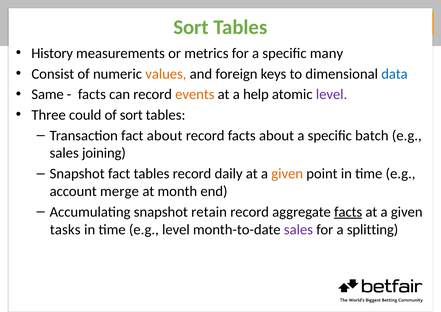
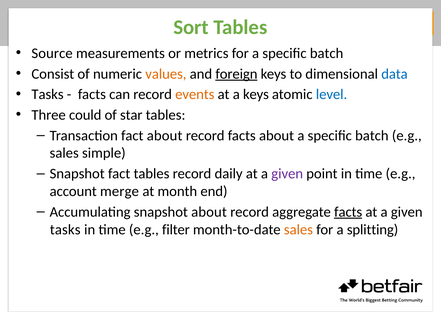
History: History -> Source
for a specific many: many -> batch
foreign underline: none -> present
Same at (48, 94): Same -> Tasks
a help: help -> keys
level at (332, 94) colour: purple -> blue
of sort: sort -> star
joining: joining -> simple
given at (287, 174) colour: orange -> purple
snapshot retain: retain -> about
e.g level: level -> filter
sales at (298, 229) colour: purple -> orange
